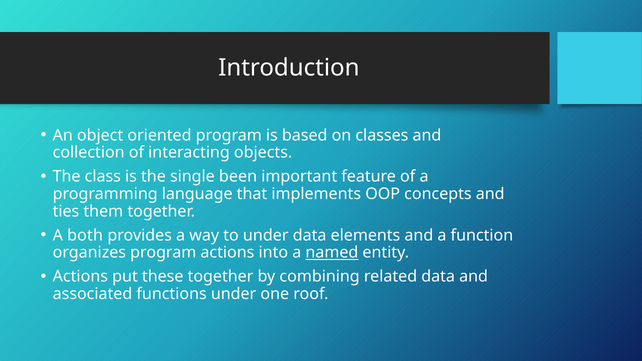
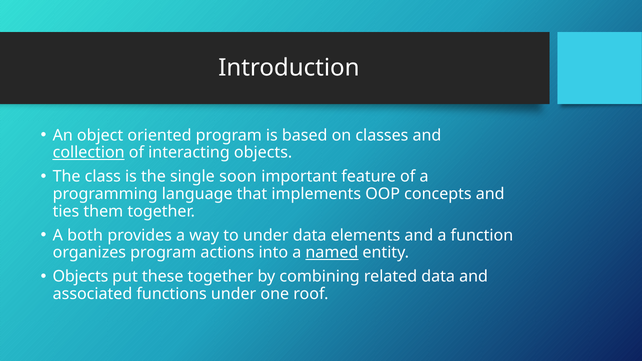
collection underline: none -> present
been: been -> soon
Actions at (80, 277): Actions -> Objects
